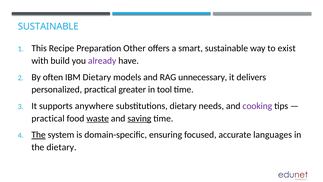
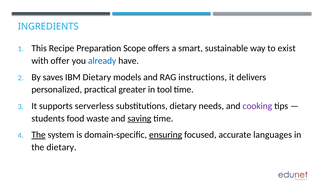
SUSTAINABLE at (48, 26): SUSTAINABLE -> INGREDIENTS
Other: Other -> Scope
build: build -> offer
already colour: purple -> blue
often: often -> saves
unnecessary: unnecessary -> instructions
anywhere: anywhere -> serverless
practical at (48, 118): practical -> students
waste underline: present -> none
ensuring underline: none -> present
